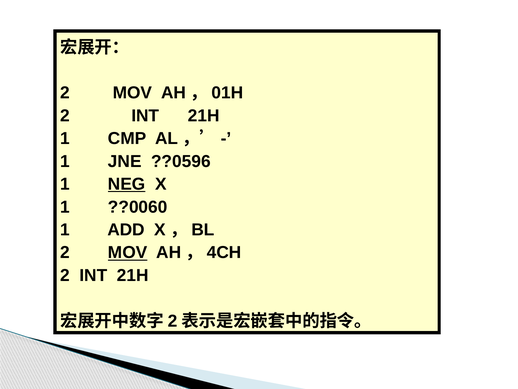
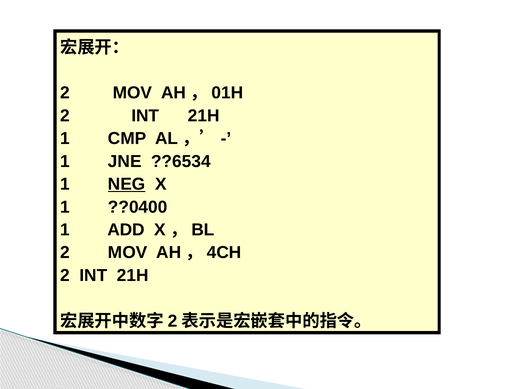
??0596: ??0596 -> ??6534
??0060: ??0060 -> ??0400
MOV at (128, 252) underline: present -> none
